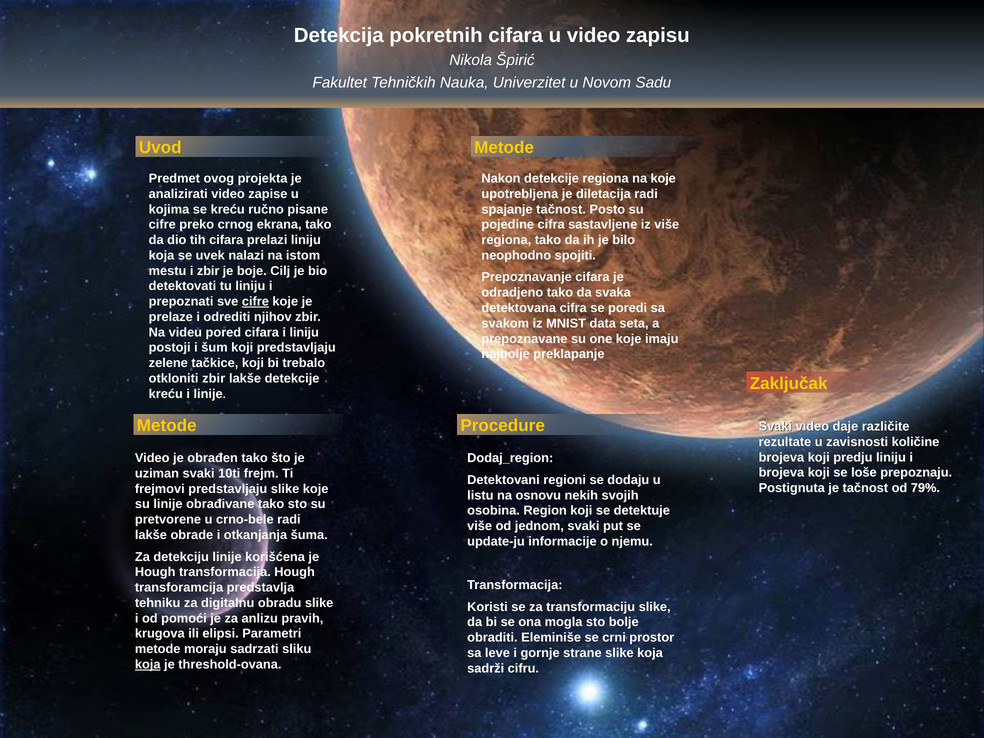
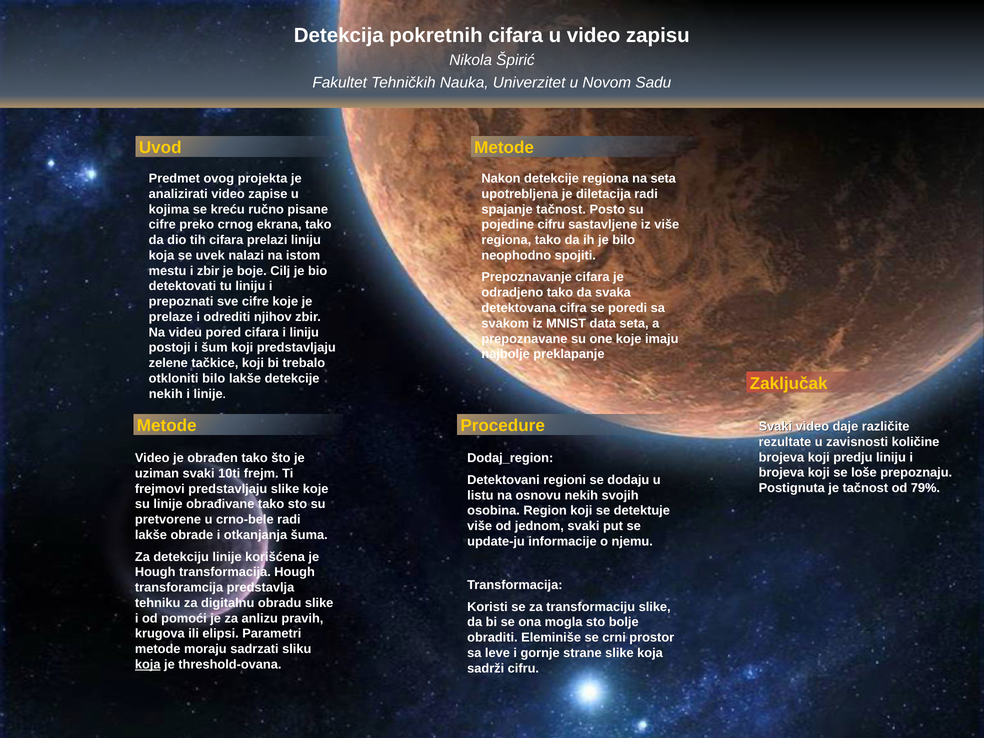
na koje: koje -> seta
pojedine cifra: cifra -> cifru
cifre at (255, 302) underline: present -> none
otkloniti zbir: zbir -> bilo
kreću at (166, 394): kreću -> nekih
